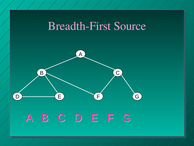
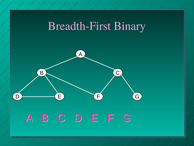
Source: Source -> Binary
